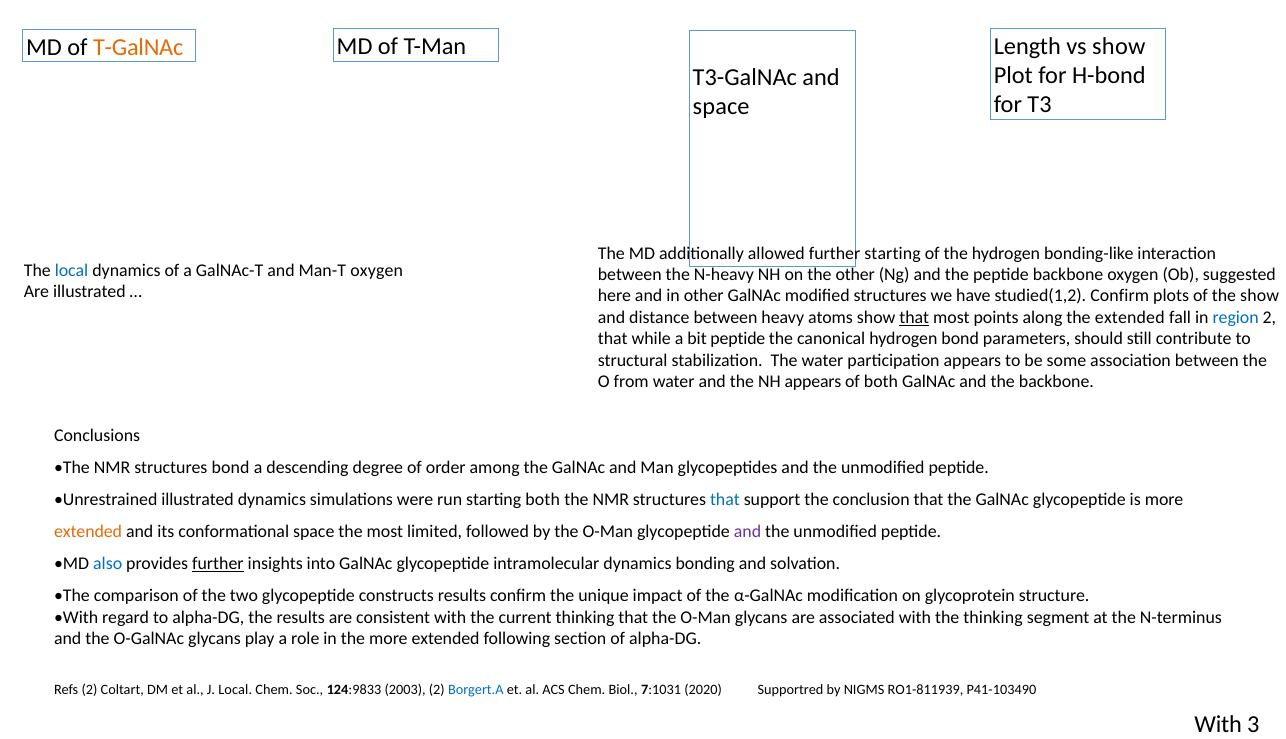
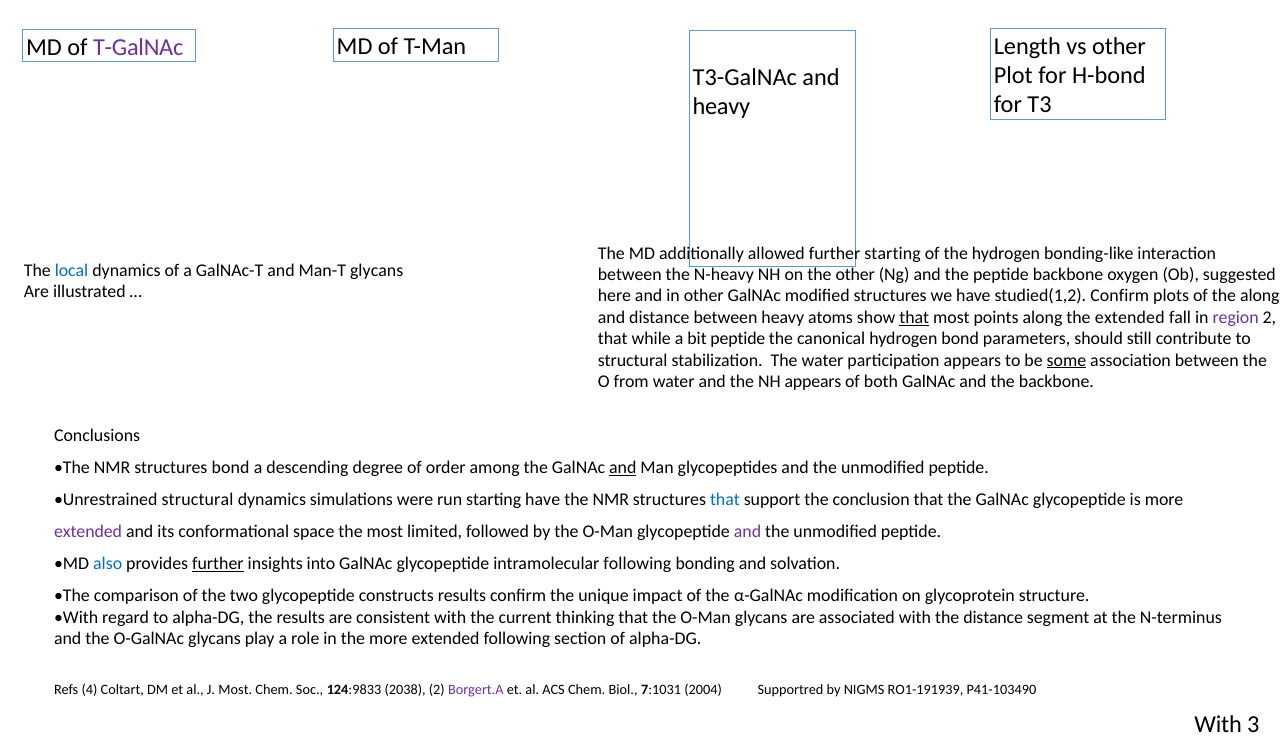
T-GalNAc colour: orange -> purple
vs show: show -> other
space at (721, 106): space -> heavy
Man-T oxygen: oxygen -> glycans
the show: show -> along
region colour: blue -> purple
some underline: none -> present
and at (623, 468) underline: none -> present
Unrestrained illustrated: illustrated -> structural
starting both: both -> have
extended at (88, 532) colour: orange -> purple
intramolecular dynamics: dynamics -> following
the thinking: thinking -> distance
Refs 2: 2 -> 4
J Local: Local -> Most
2003: 2003 -> 2038
Borgert.A colour: blue -> purple
2020: 2020 -> 2004
RO1-811939: RO1-811939 -> RO1-191939
